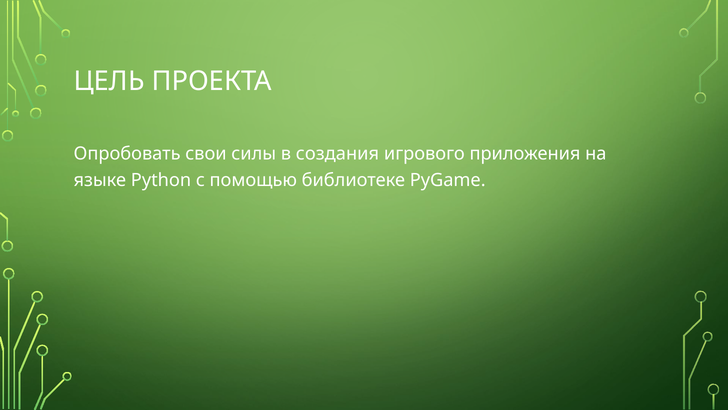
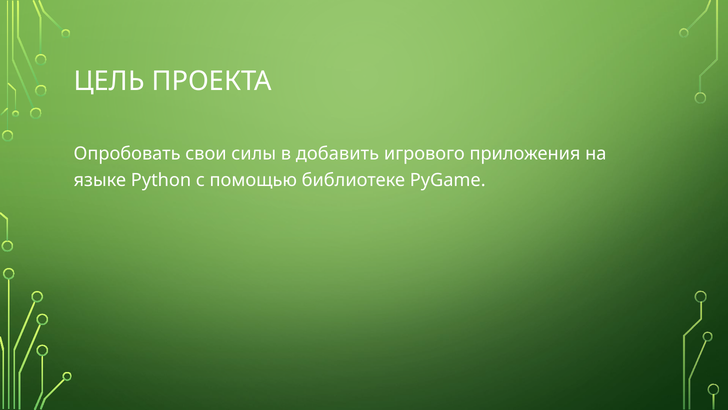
создания: создания -> добавить
